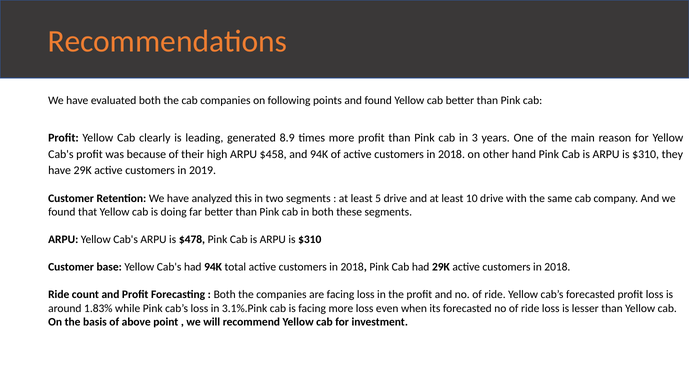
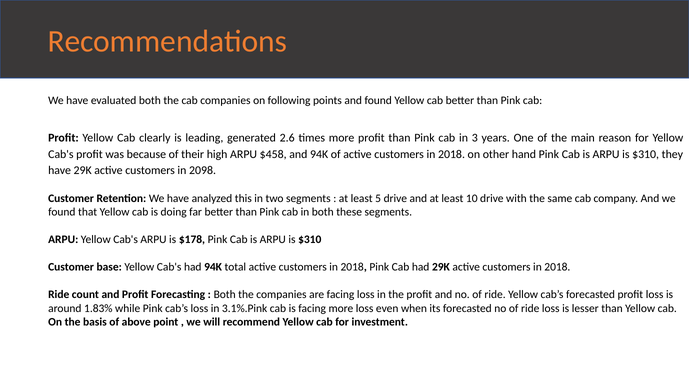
8.9: 8.9 -> 2.6
2019: 2019 -> 2098
$478: $478 -> $178
